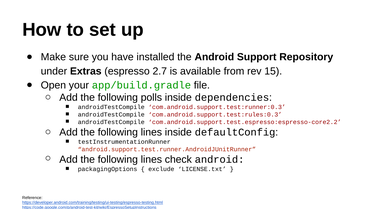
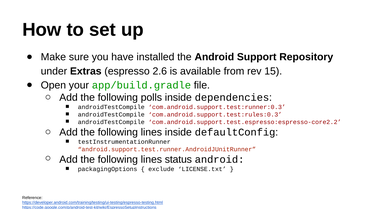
2.7: 2.7 -> 2.6
check: check -> status
